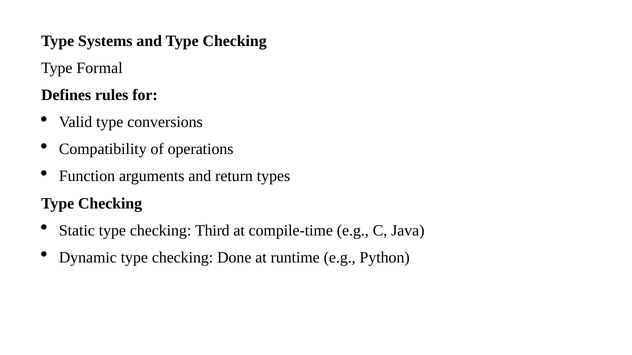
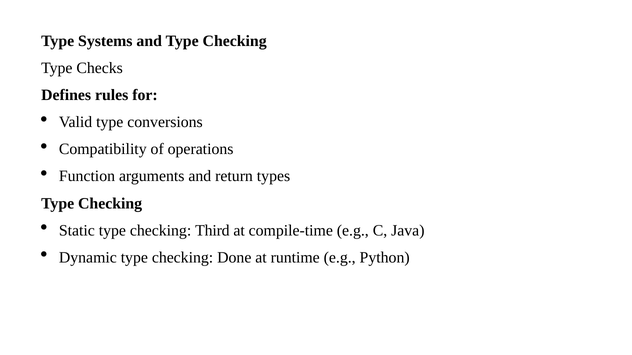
Formal: Formal -> Checks
